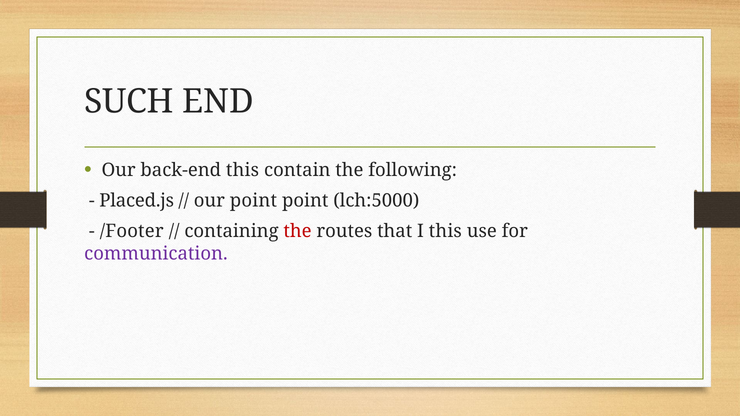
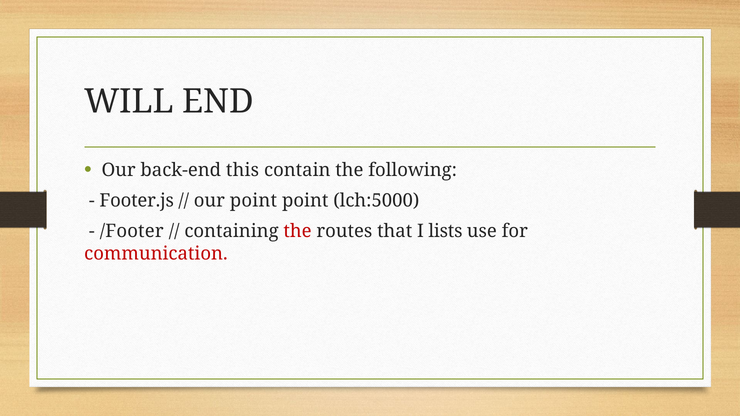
SUCH: SUCH -> WILL
Placed.js: Placed.js -> Footer.js
I this: this -> lists
communication colour: purple -> red
